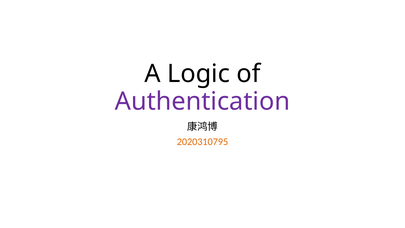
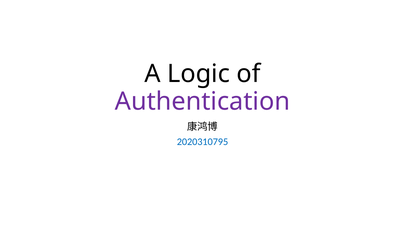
2020310795 colour: orange -> blue
